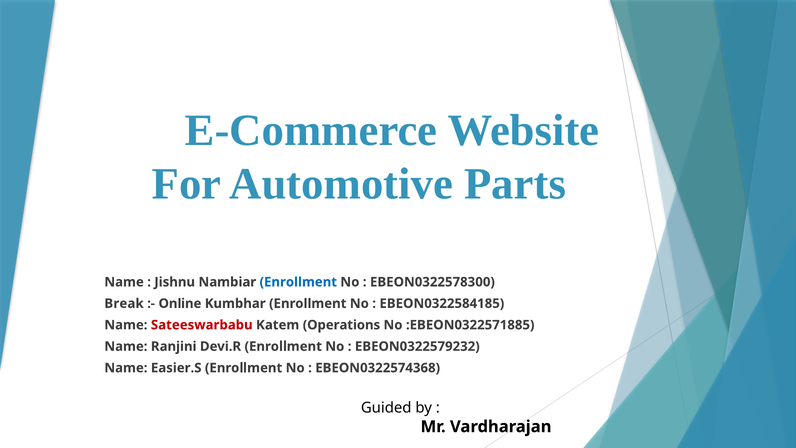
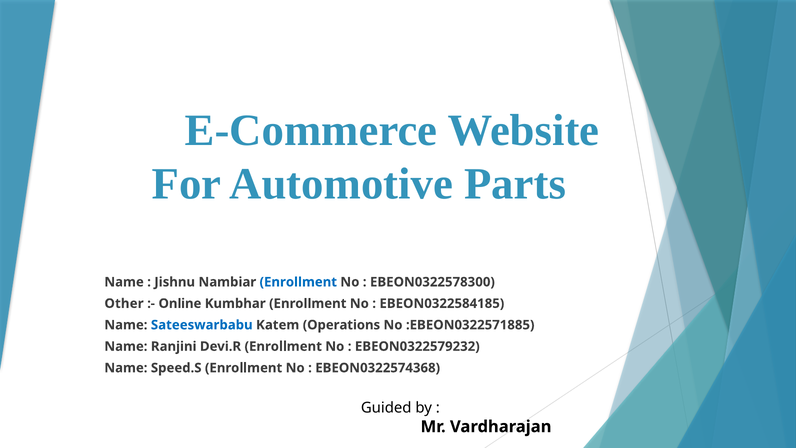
Break: Break -> Other
Sateeswarbabu colour: red -> blue
Easier.S: Easier.S -> Speed.S
